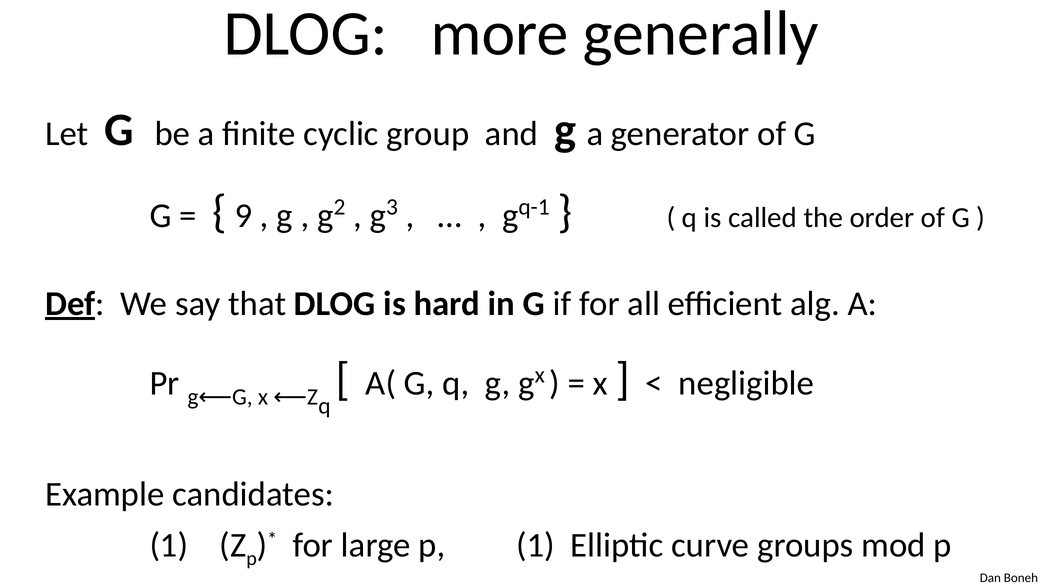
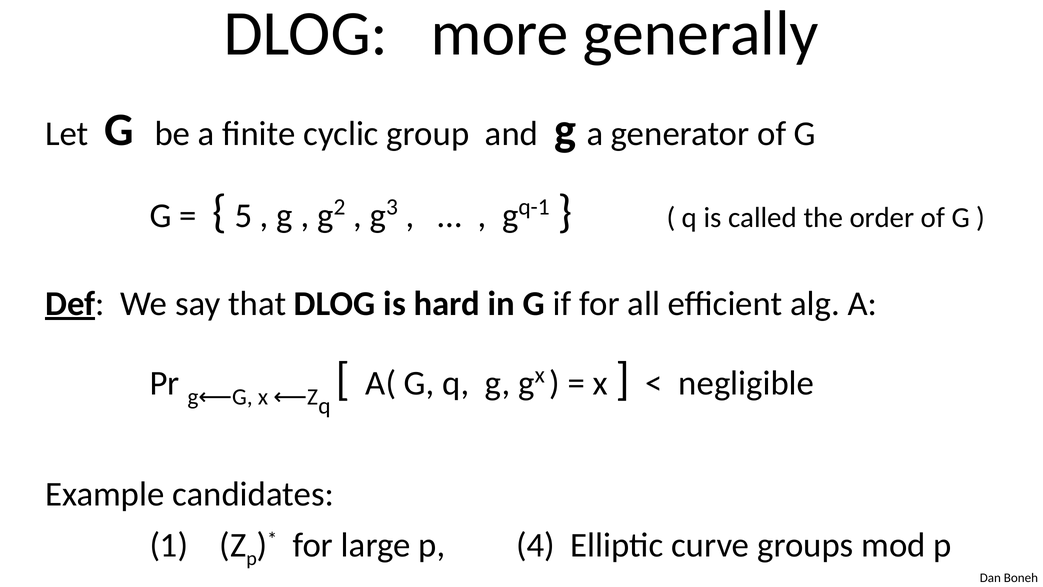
9: 9 -> 5
p 1: 1 -> 4
